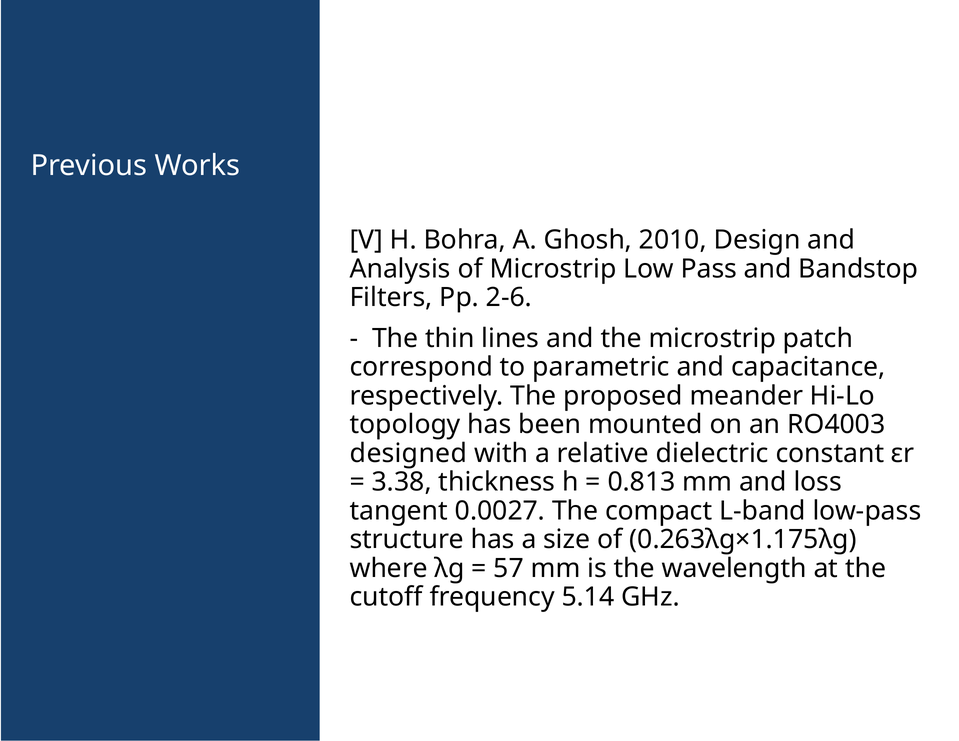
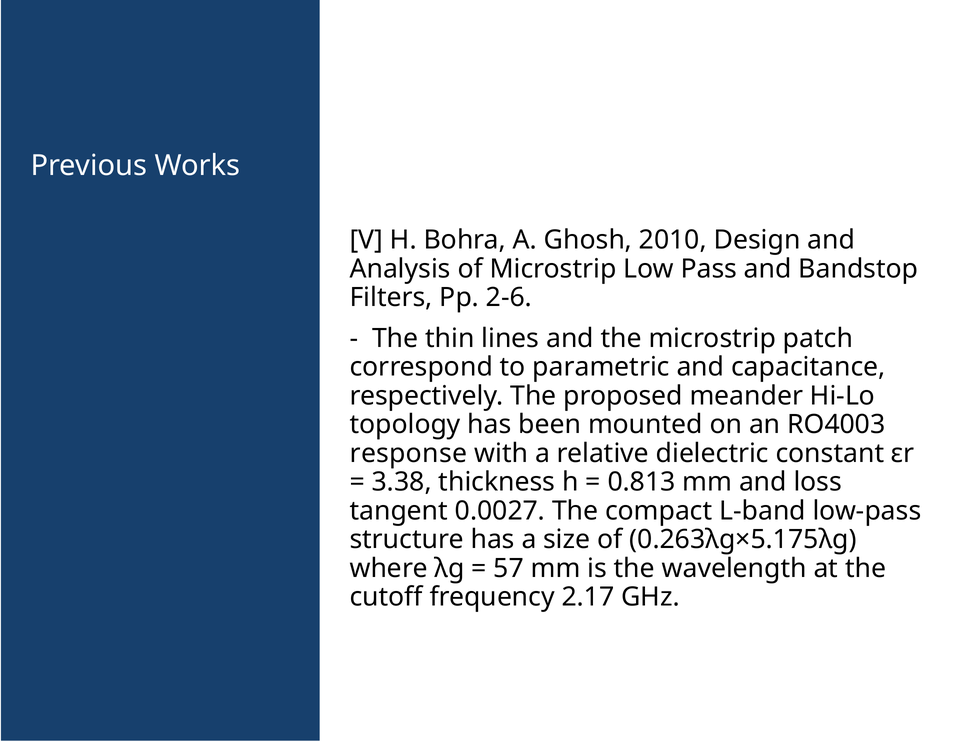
designed: designed -> response
0.263λg×1.175λg: 0.263λg×1.175λg -> 0.263λg×5.175λg
5.14: 5.14 -> 2.17
